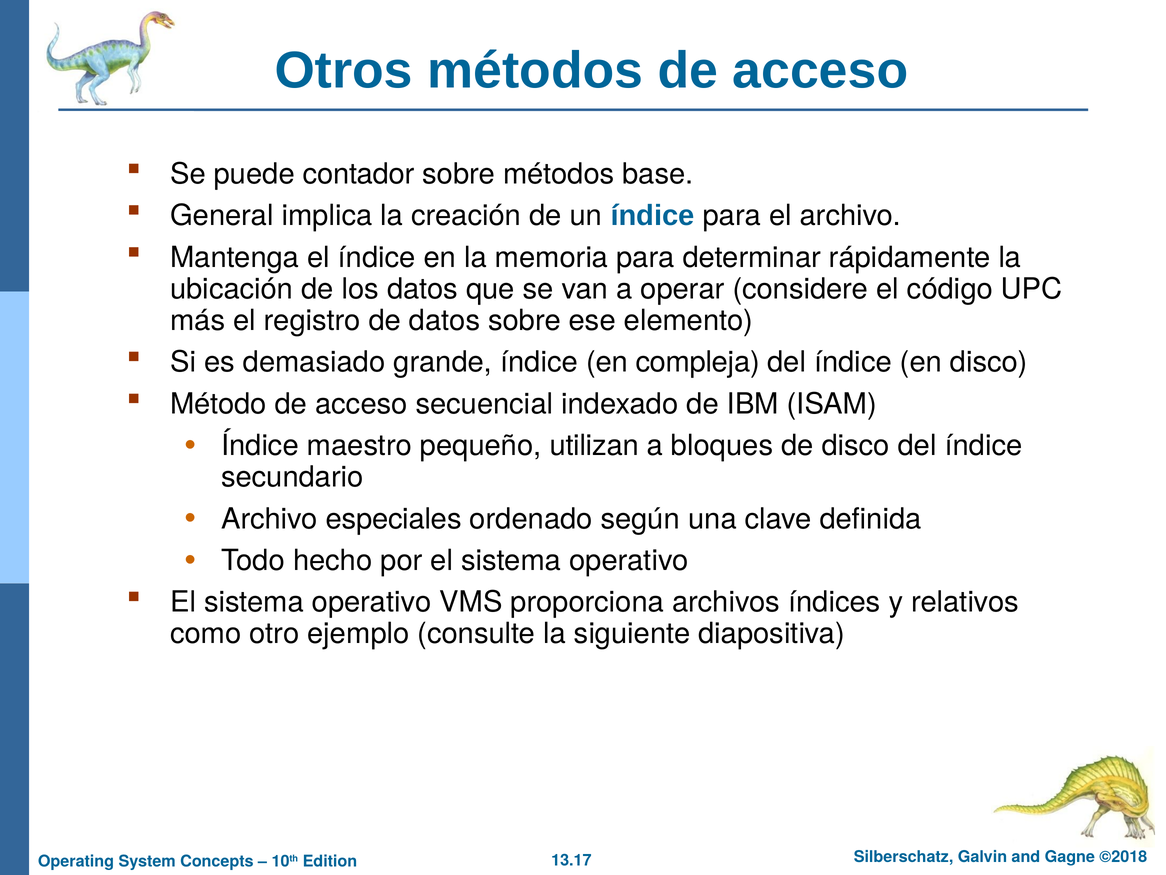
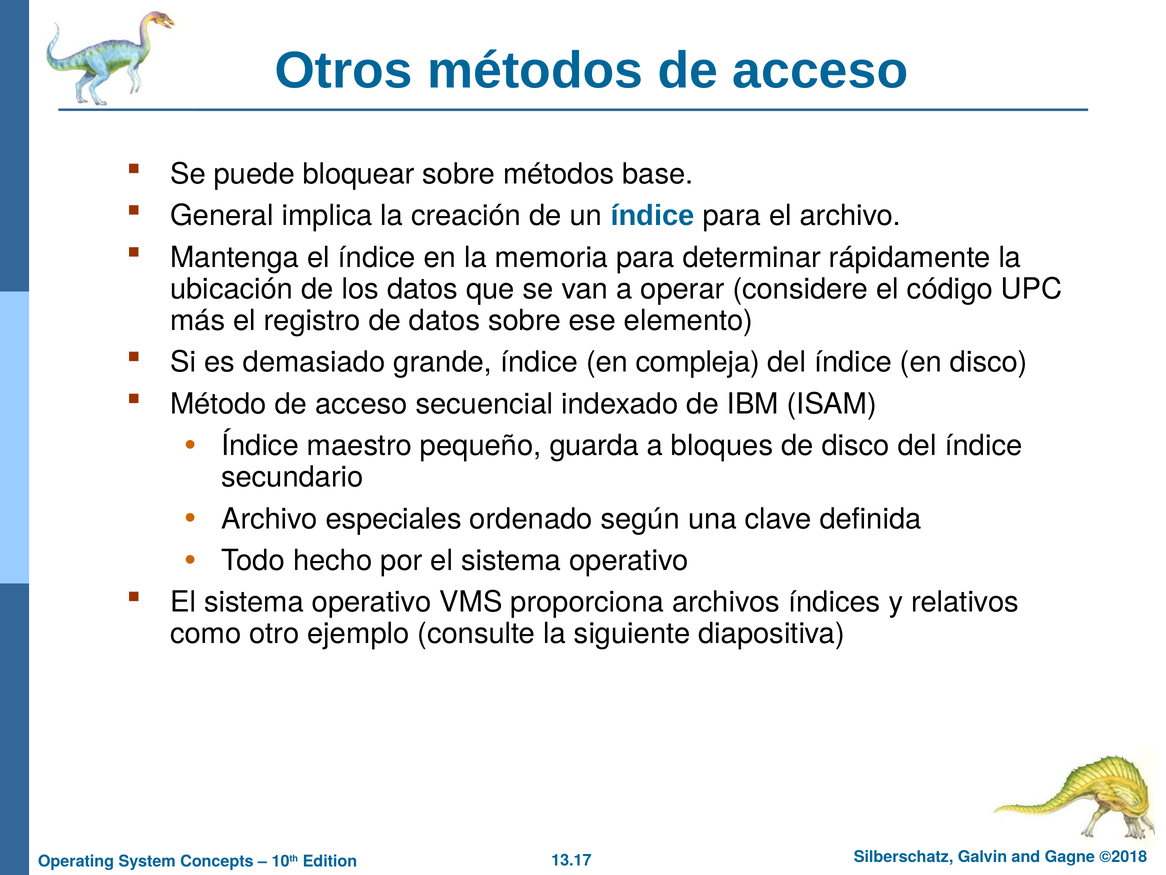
contador: contador -> bloquear
utilizan: utilizan -> guarda
